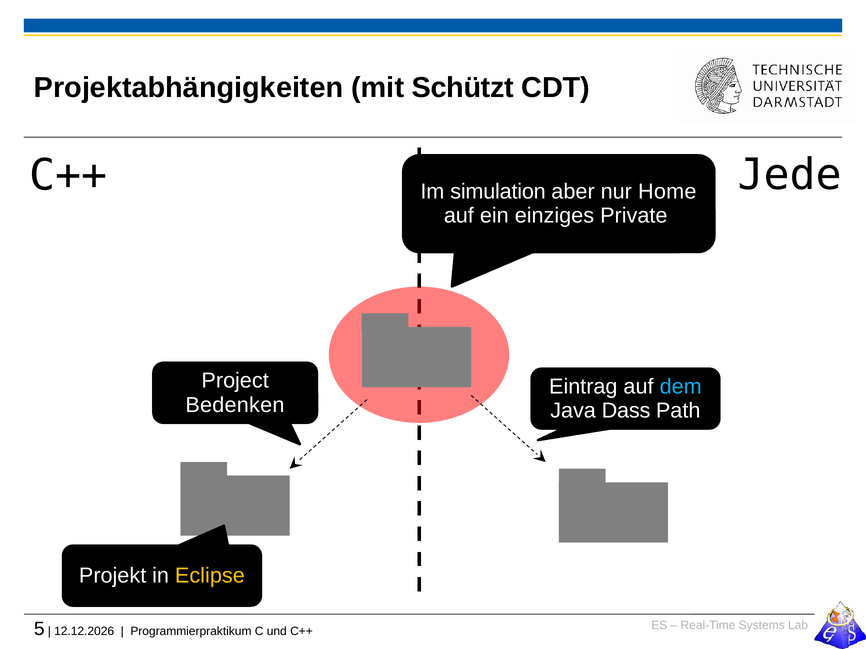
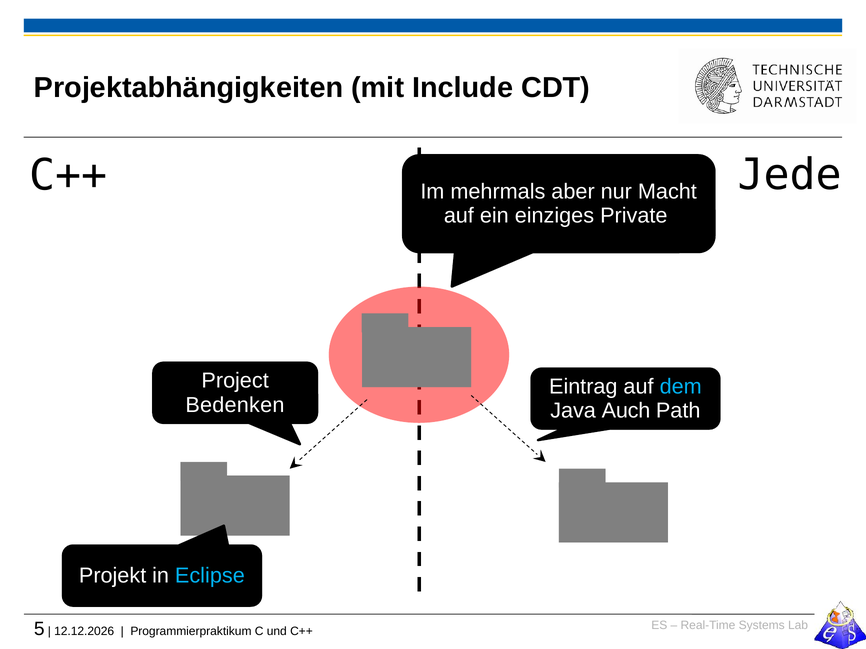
Schützt: Schützt -> Include
simulation: simulation -> mehrmals
Home: Home -> Macht
Dass: Dass -> Auch
Eclipse colour: yellow -> light blue
